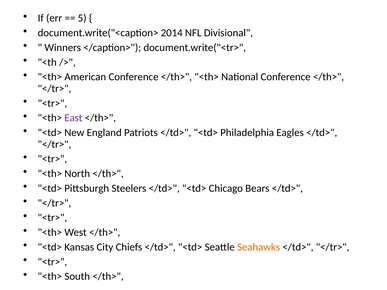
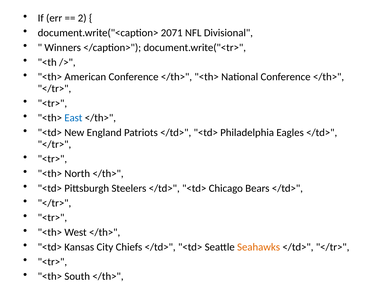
5: 5 -> 2
2014: 2014 -> 2071
East colour: purple -> blue
